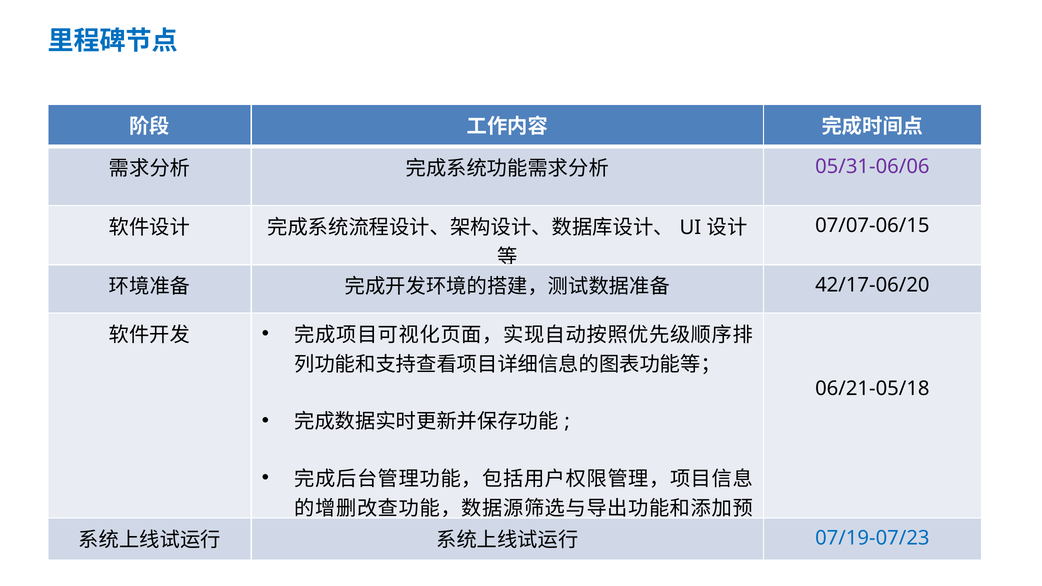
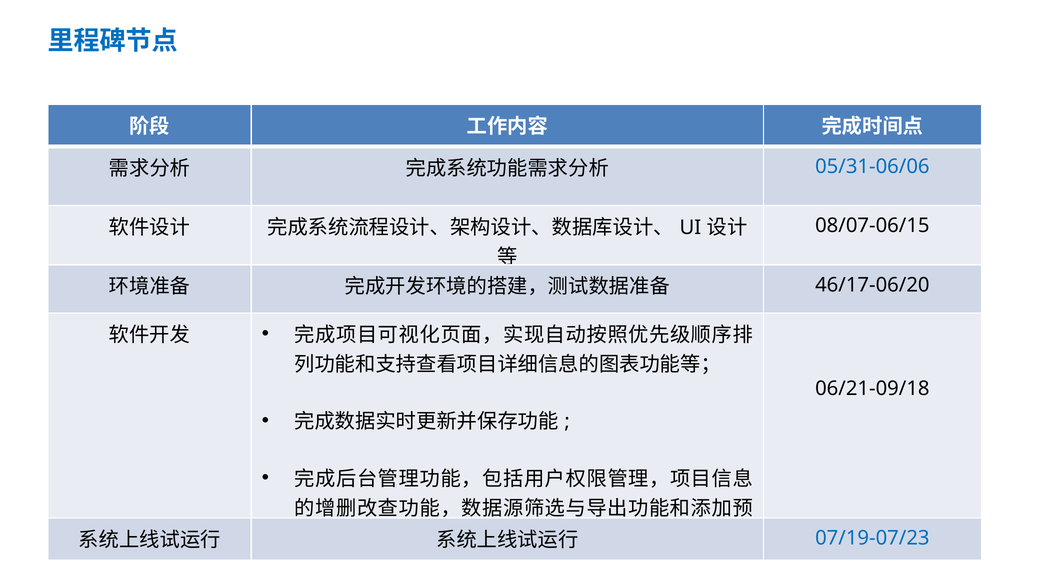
05/31-06/06 colour: purple -> blue
07/07-06/15: 07/07-06/15 -> 08/07-06/15
42/17-06/20: 42/17-06/20 -> 46/17-06/20
06/21-05/18: 06/21-05/18 -> 06/21-09/18
